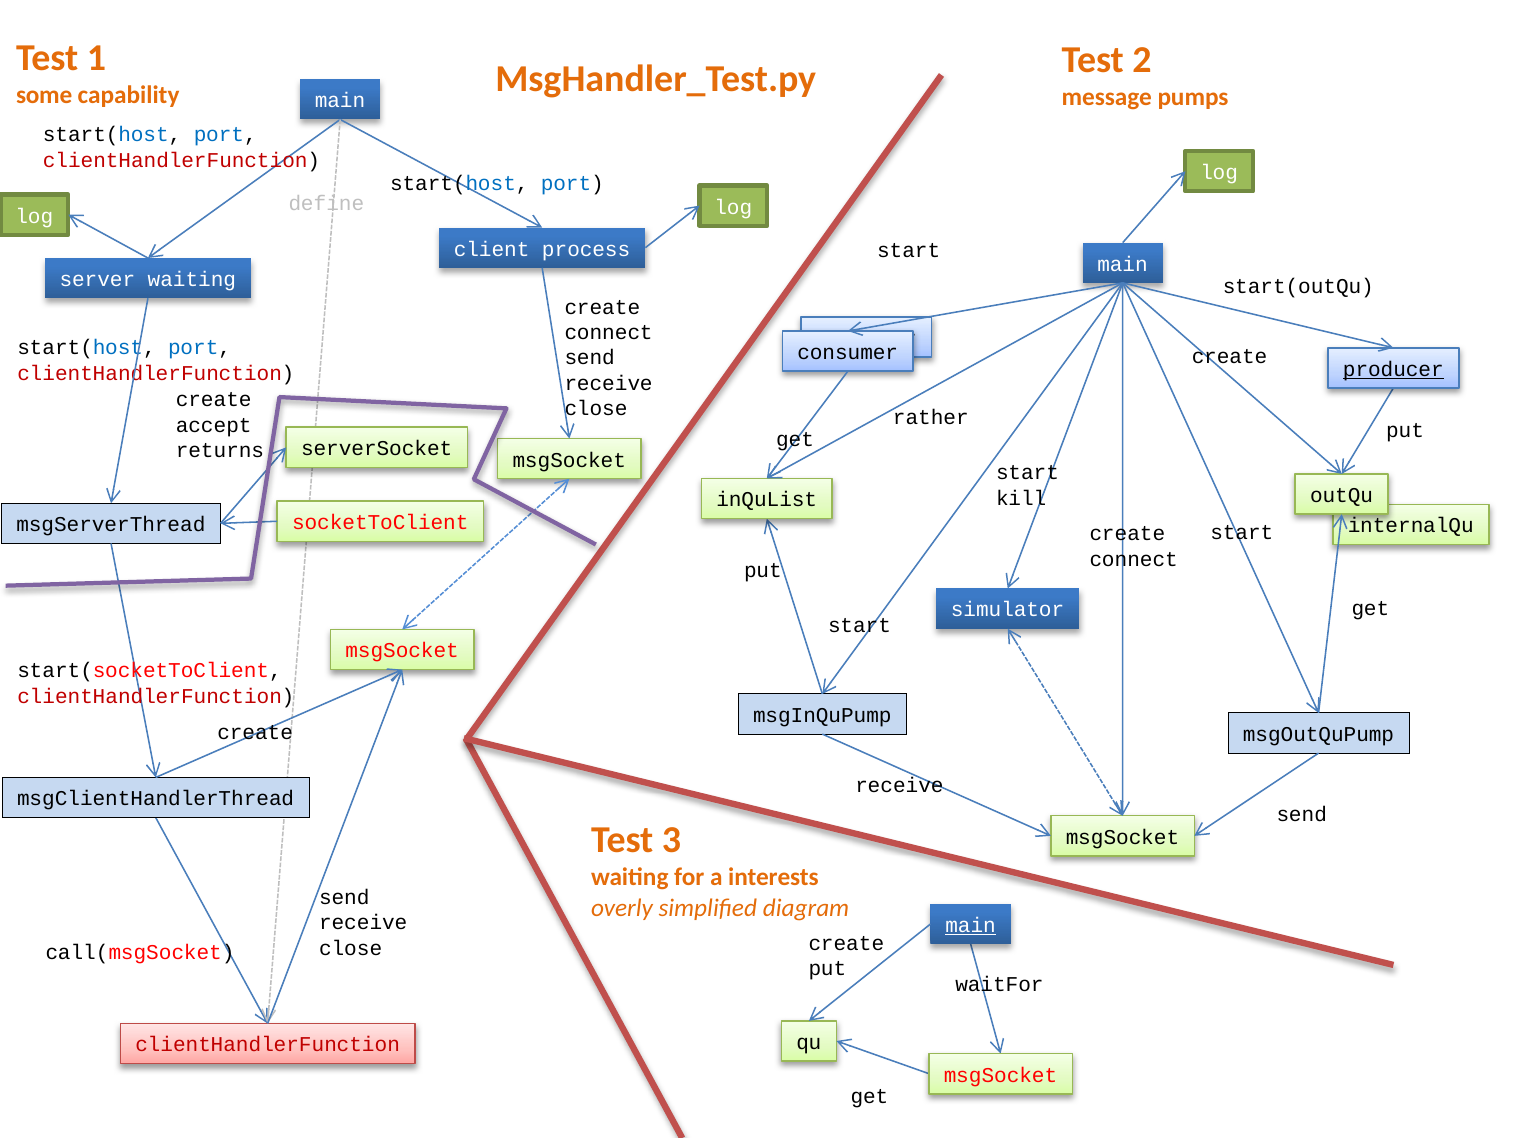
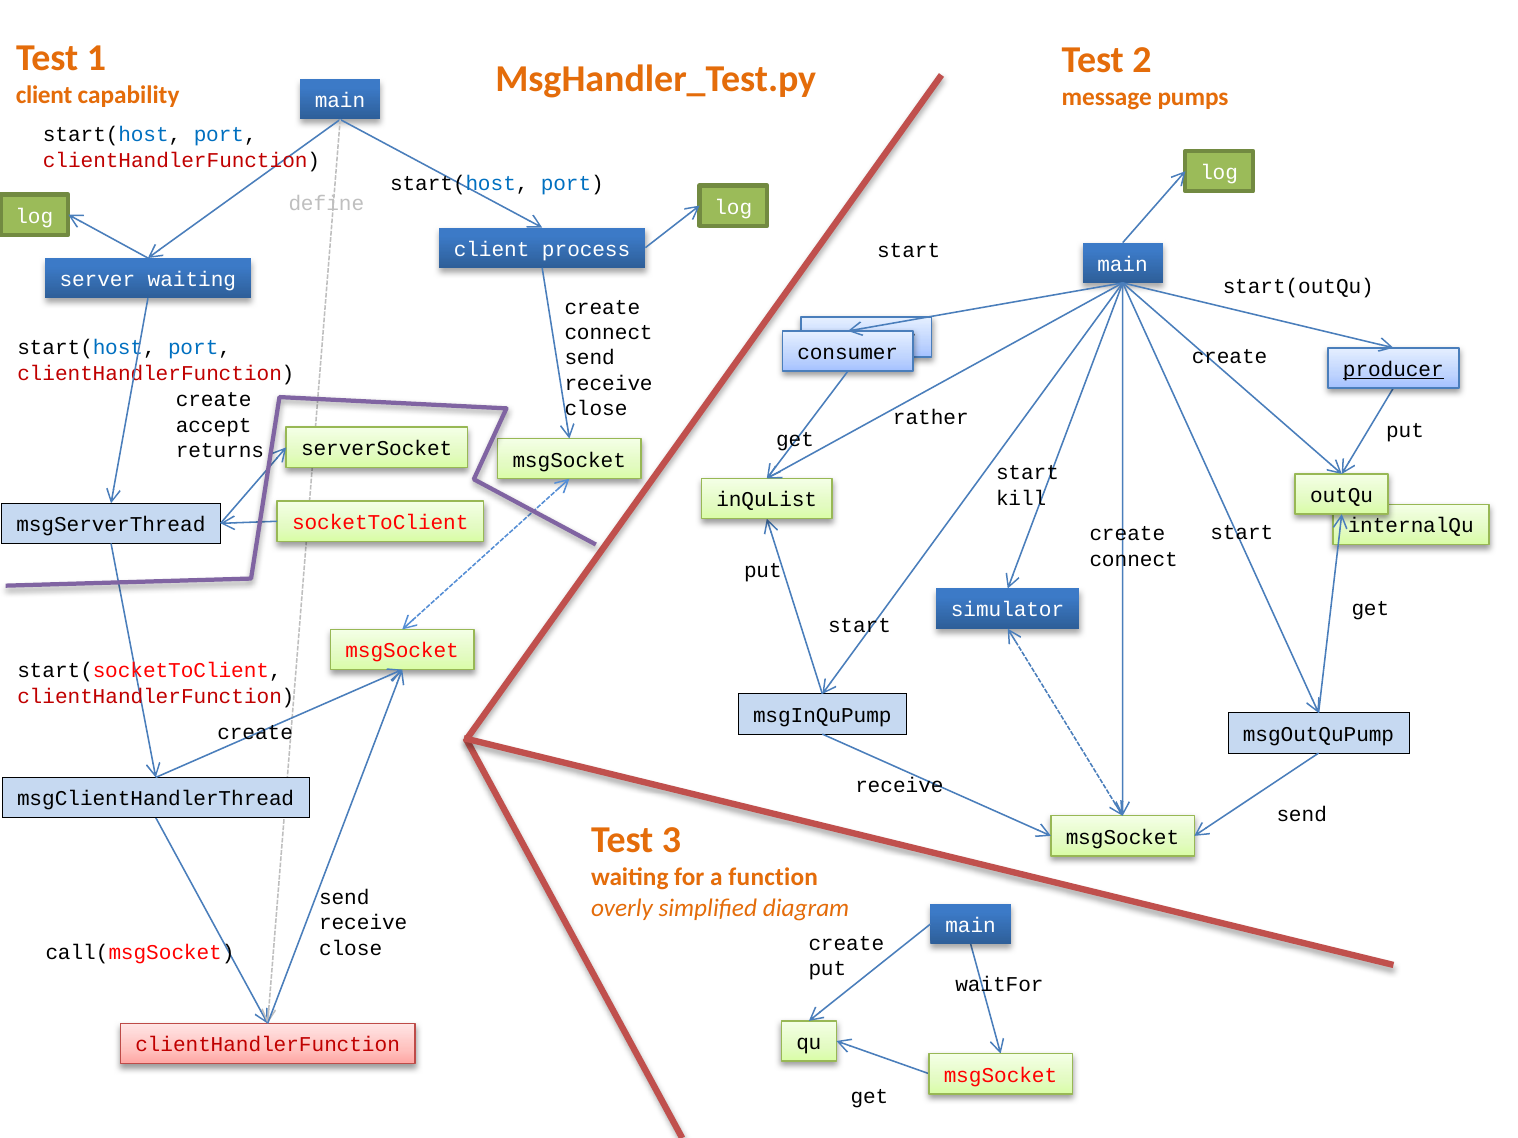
some at (44, 95): some -> client
interests: interests -> function
main at (971, 926) underline: present -> none
